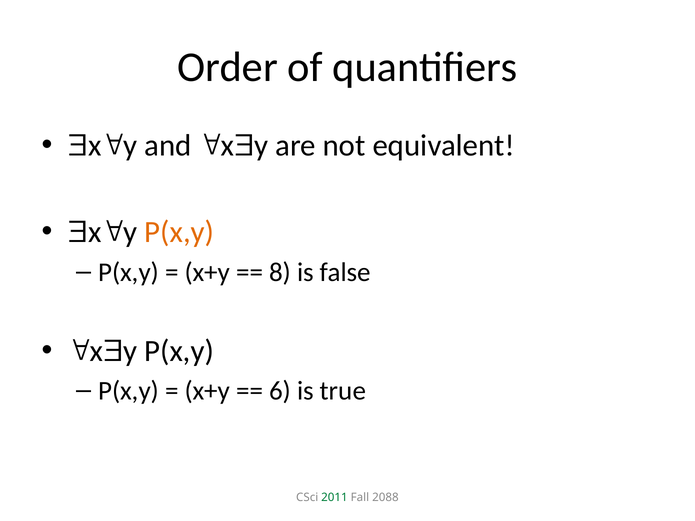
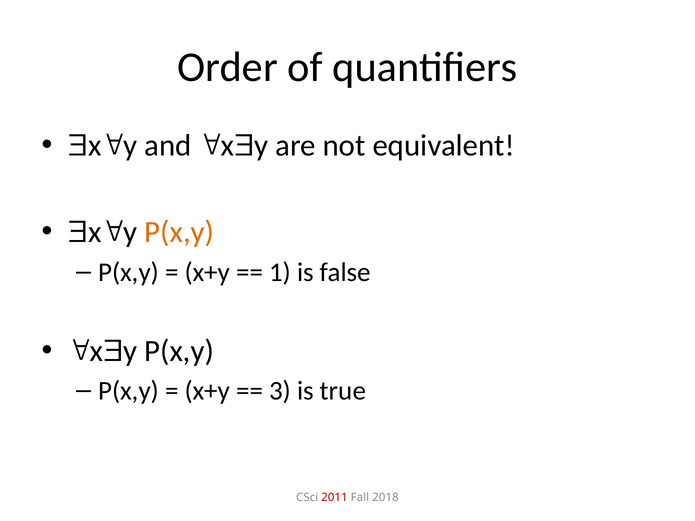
8: 8 -> 1
6: 6 -> 3
2011 colour: green -> red
2088: 2088 -> 2018
